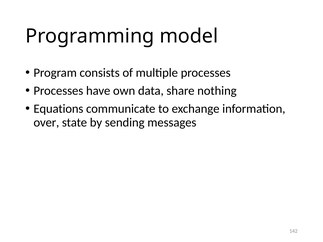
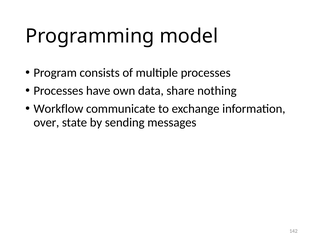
Equations: Equations -> Workflow
